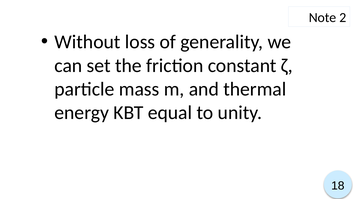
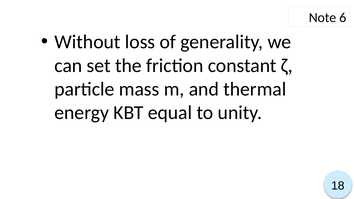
2: 2 -> 6
